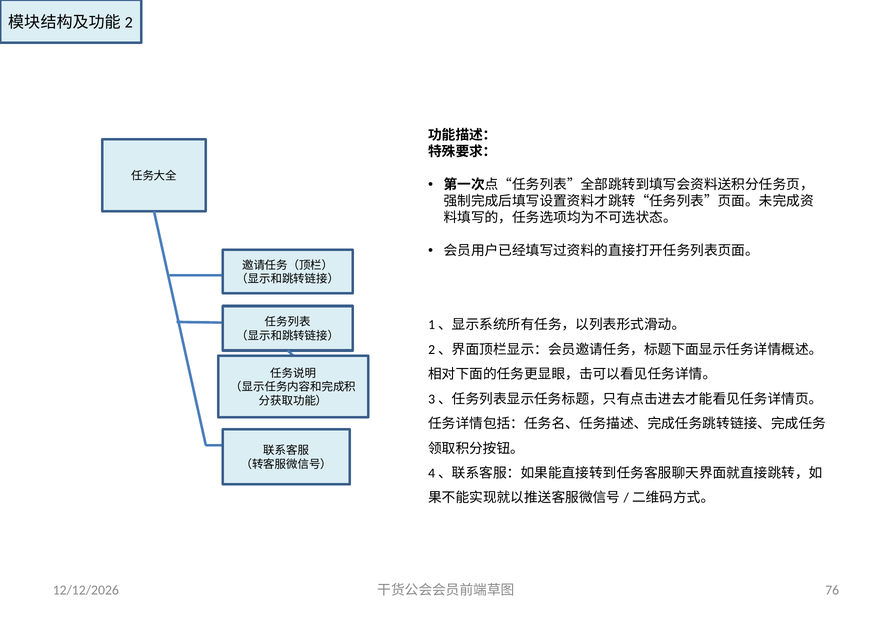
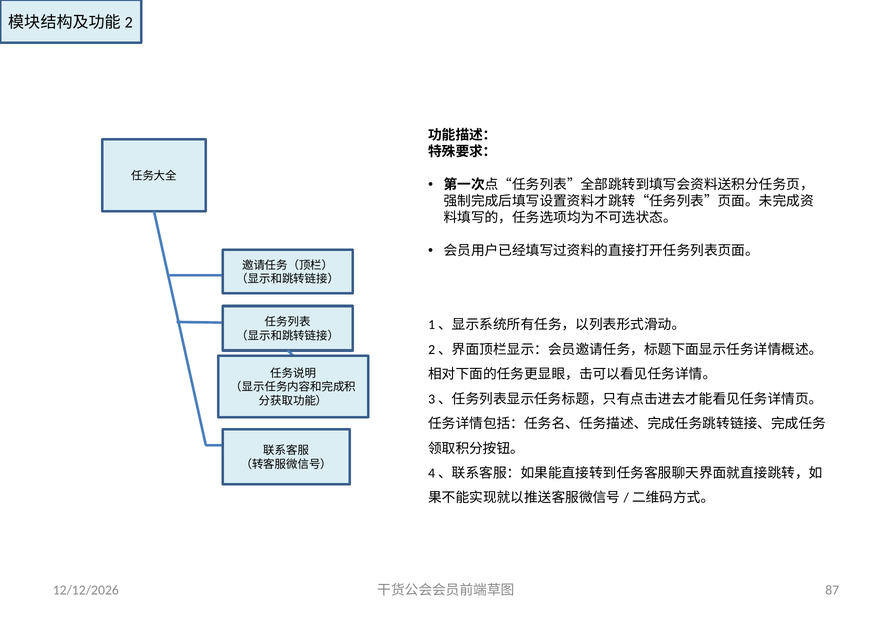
76: 76 -> 87
